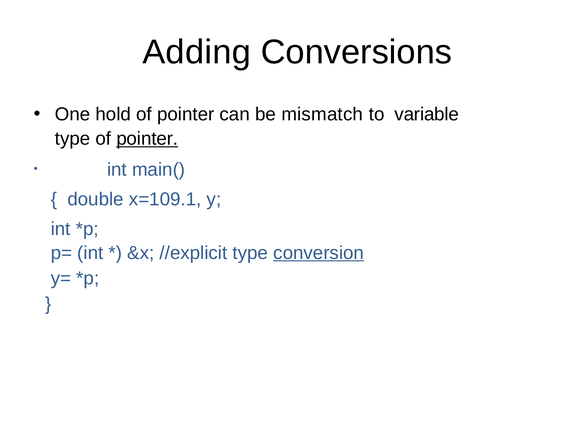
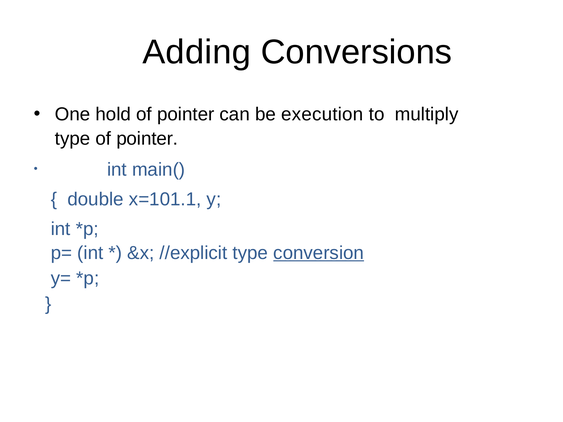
mismatch: mismatch -> execution
variable: variable -> multiply
pointer at (147, 139) underline: present -> none
x=109.1: x=109.1 -> x=101.1
